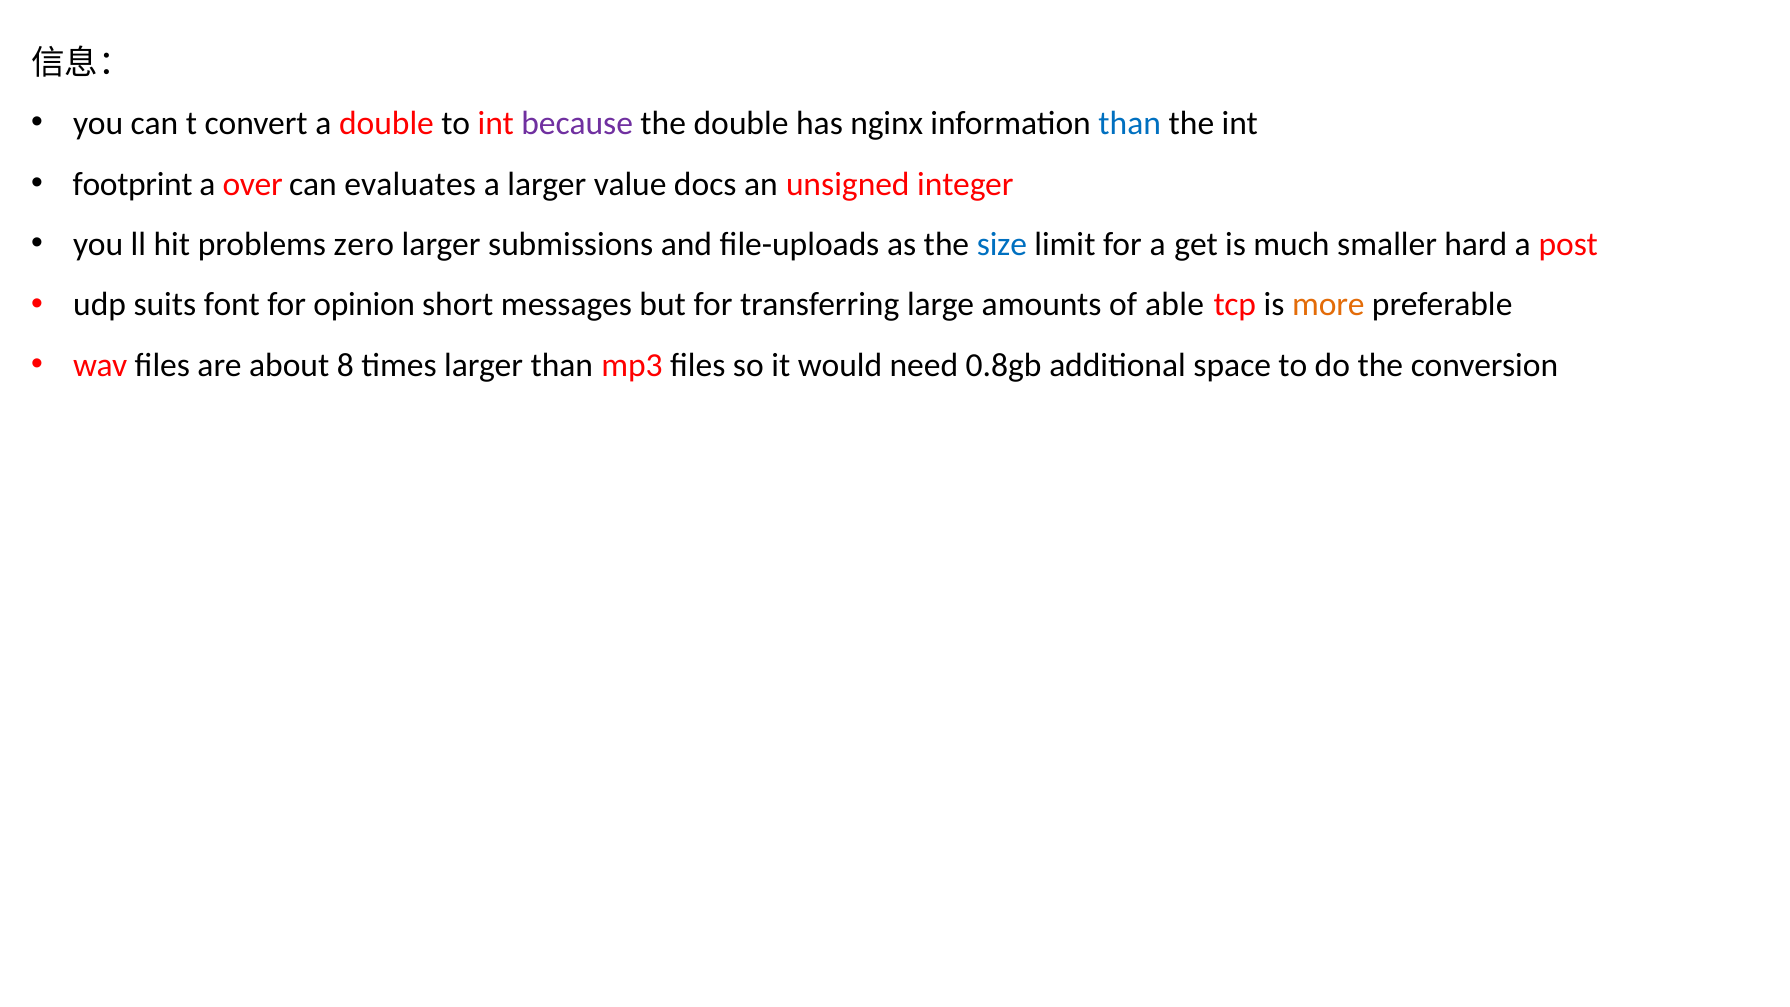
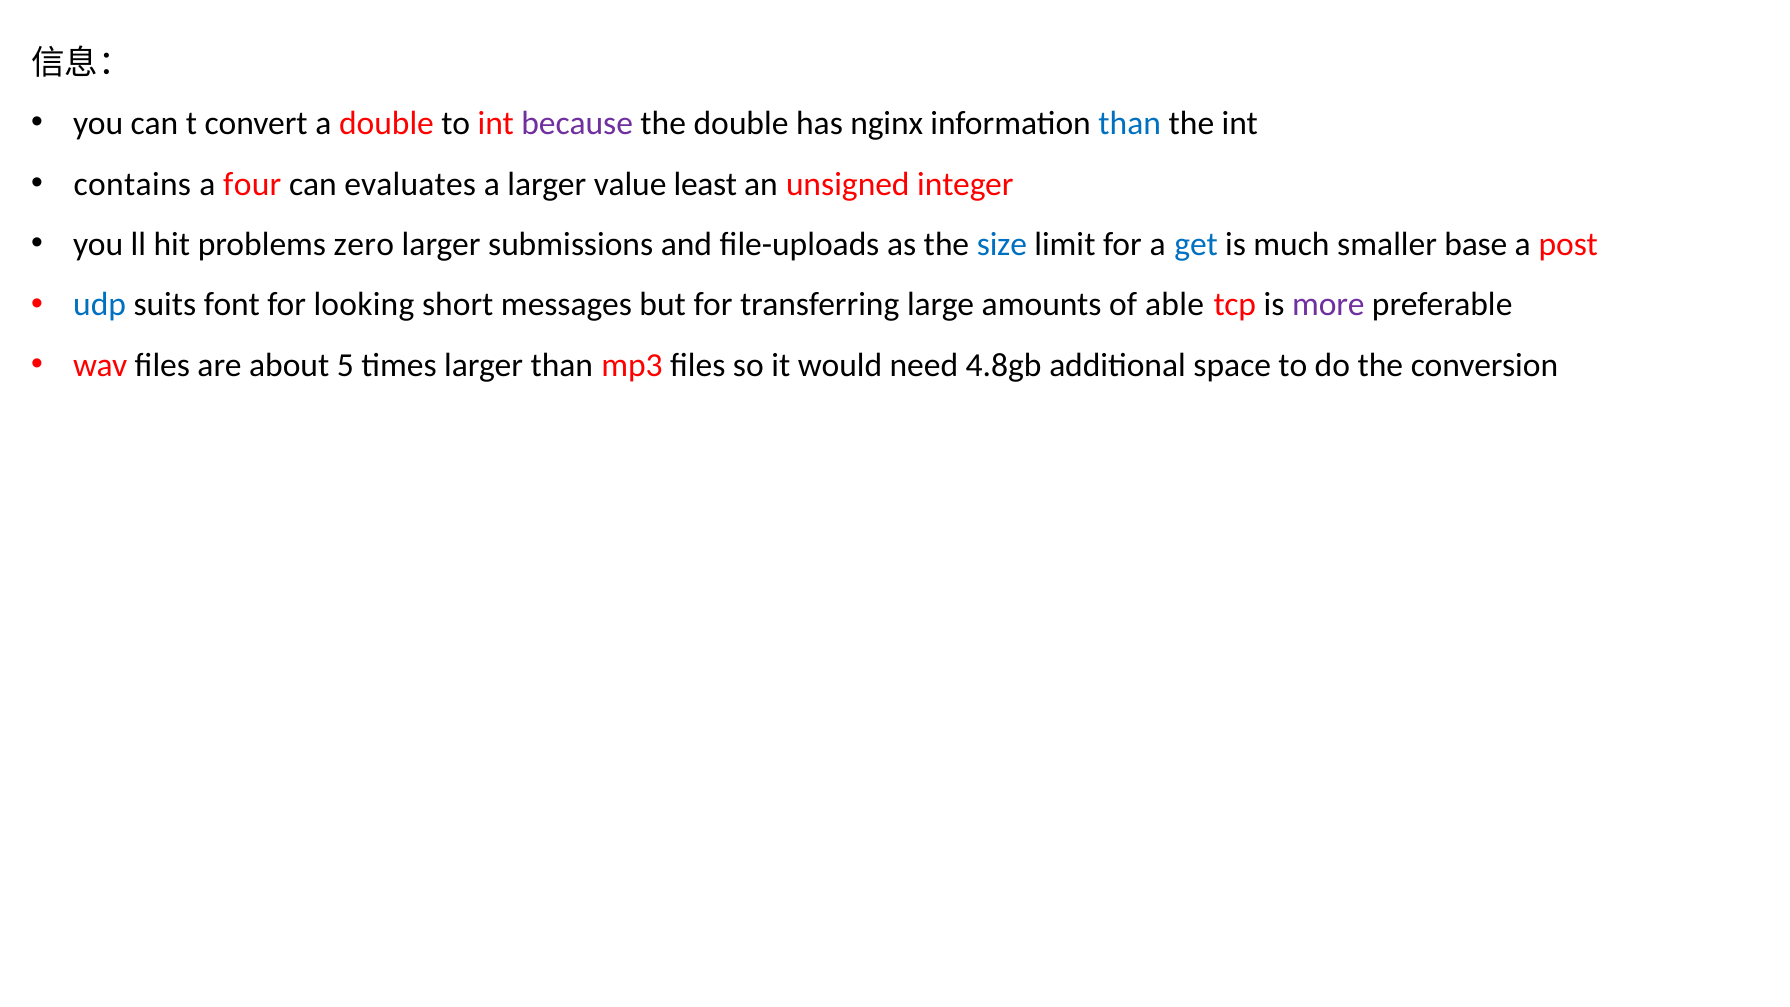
footprint: footprint -> contains
over: over -> four
docs: docs -> least
get colour: black -> blue
hard: hard -> base
udp colour: black -> blue
opinion: opinion -> looking
more colour: orange -> purple
8: 8 -> 5
0.8gb: 0.8gb -> 4.8gb
